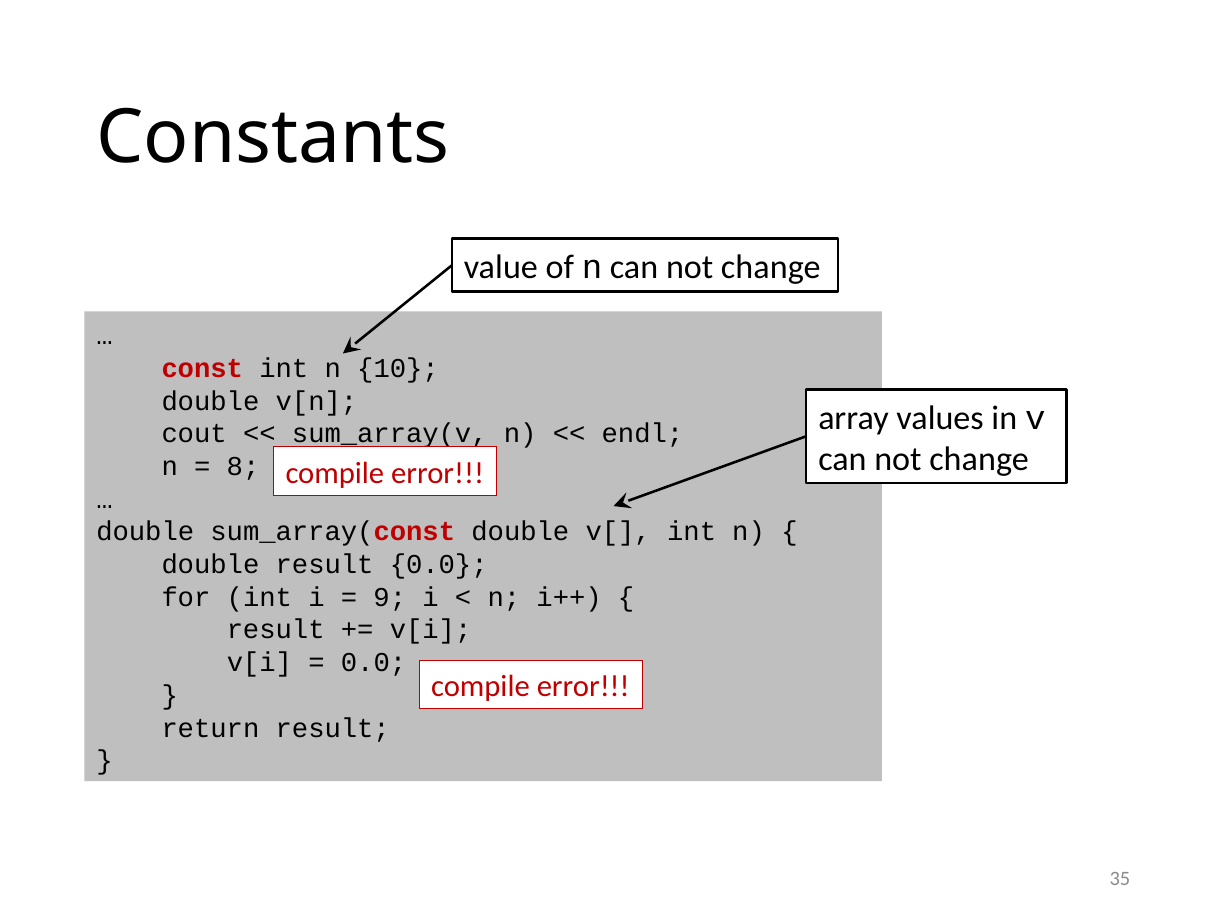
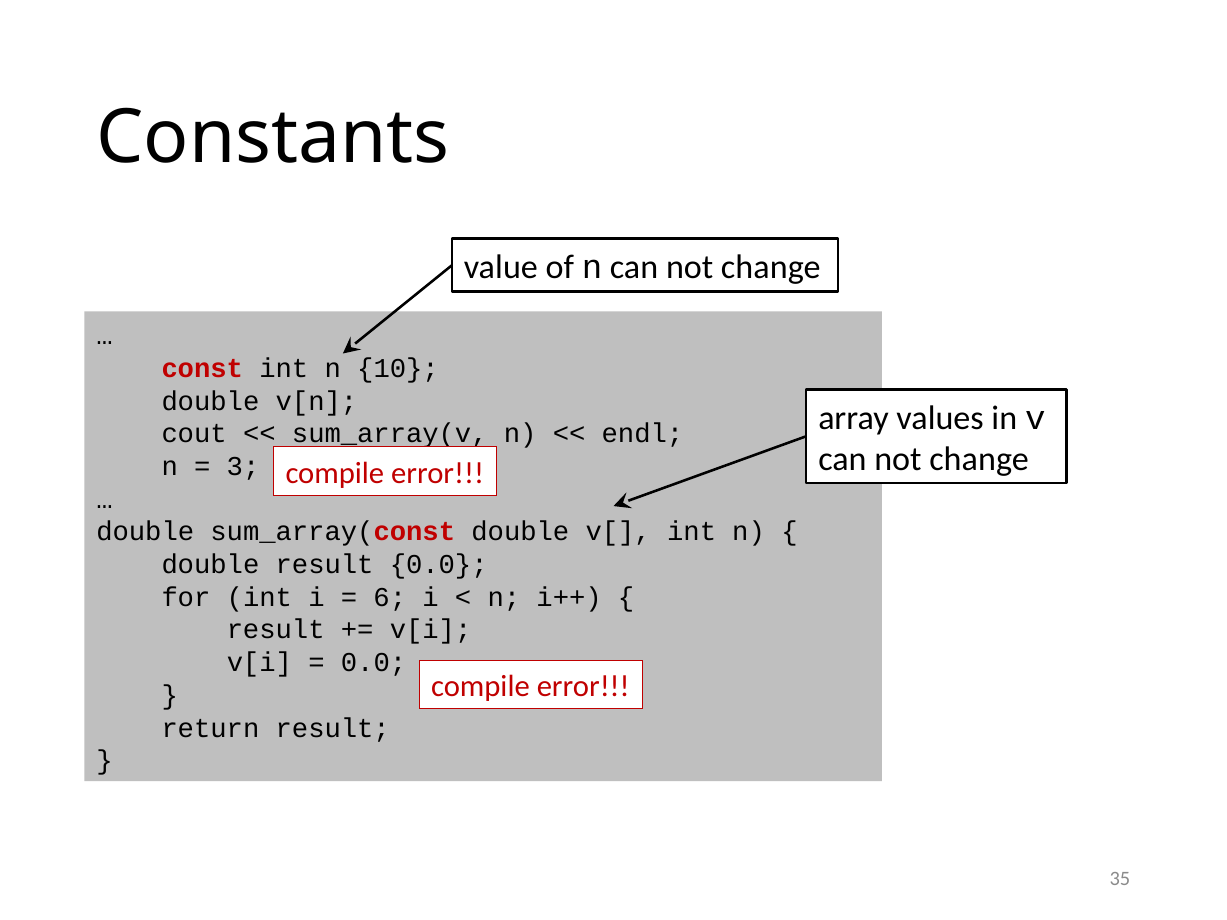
8: 8 -> 3
9: 9 -> 6
